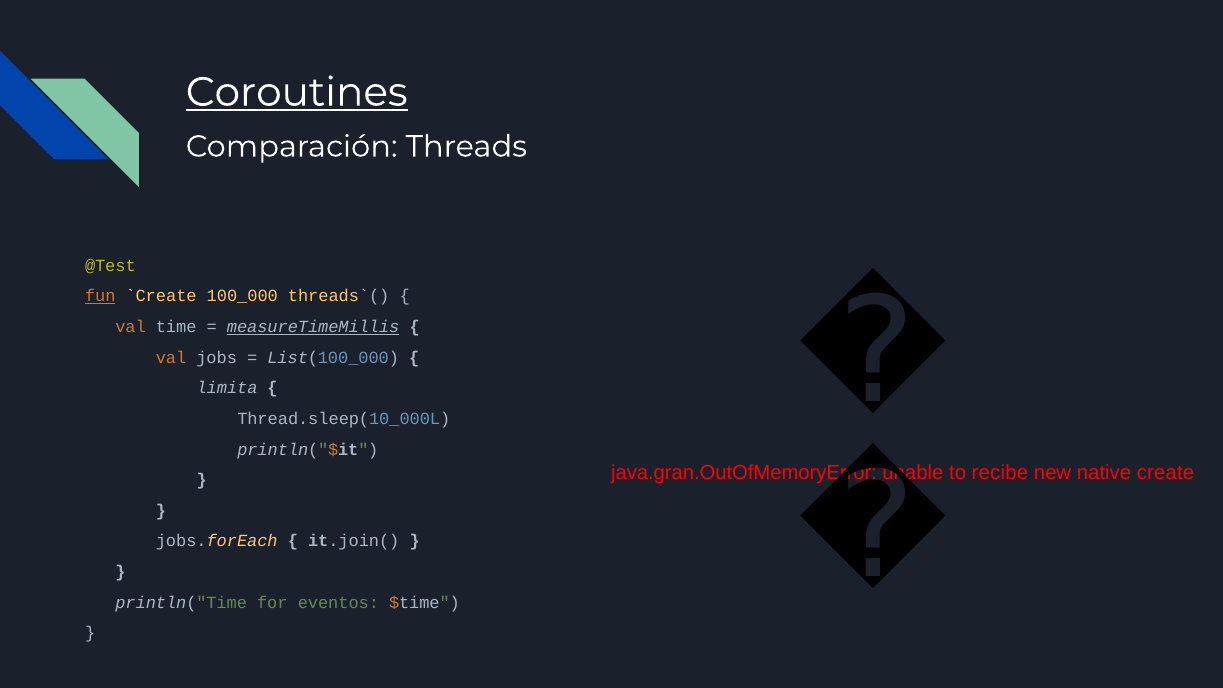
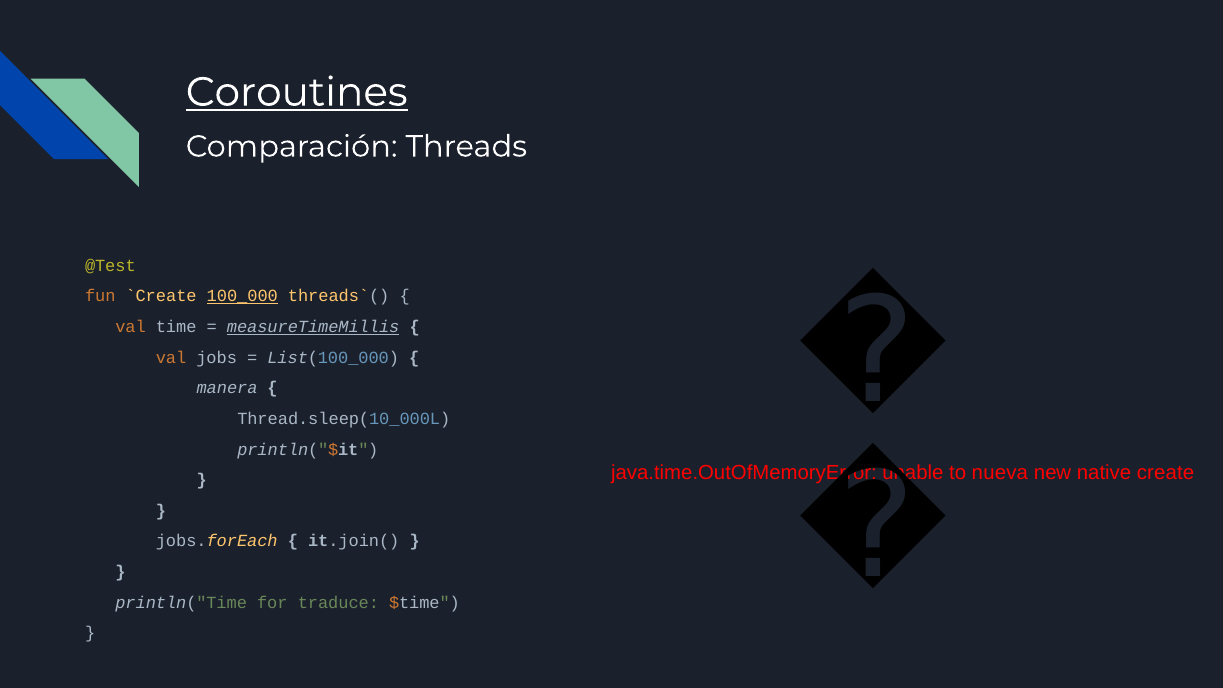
fun underline: present -> none
100_000 underline: none -> present
limita: limita -> manera
java.gran.OutOfMemoryError: java.gran.OutOfMemoryError -> java.time.OutOfMemoryError
recibe: recibe -> nueva
eventos: eventos -> traduce
